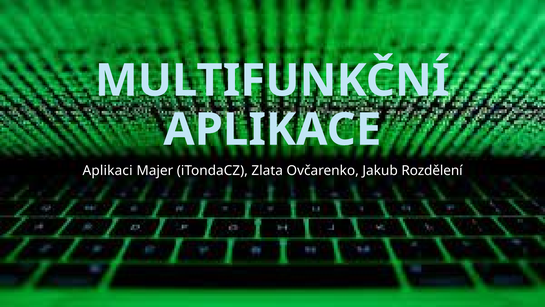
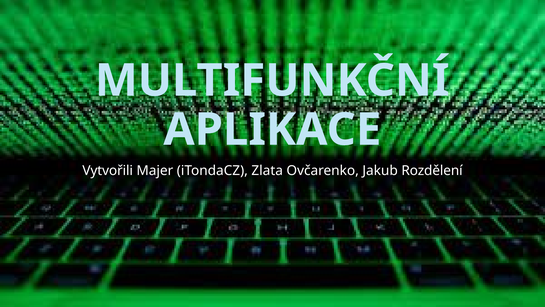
Aplikaci: Aplikaci -> Vytvořili
